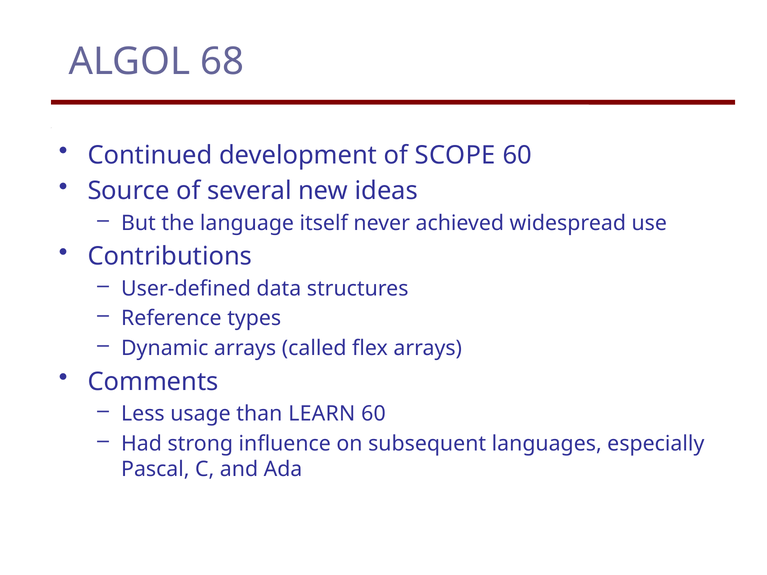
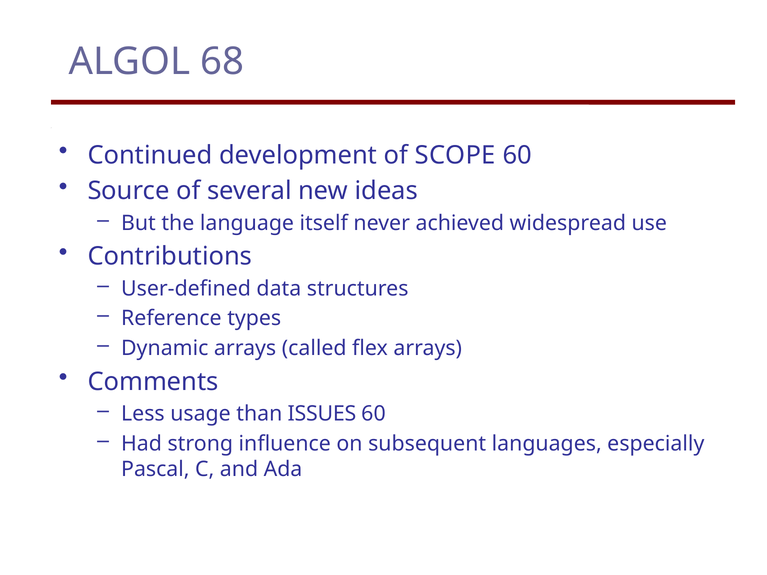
LEARN: LEARN -> ISSUES
